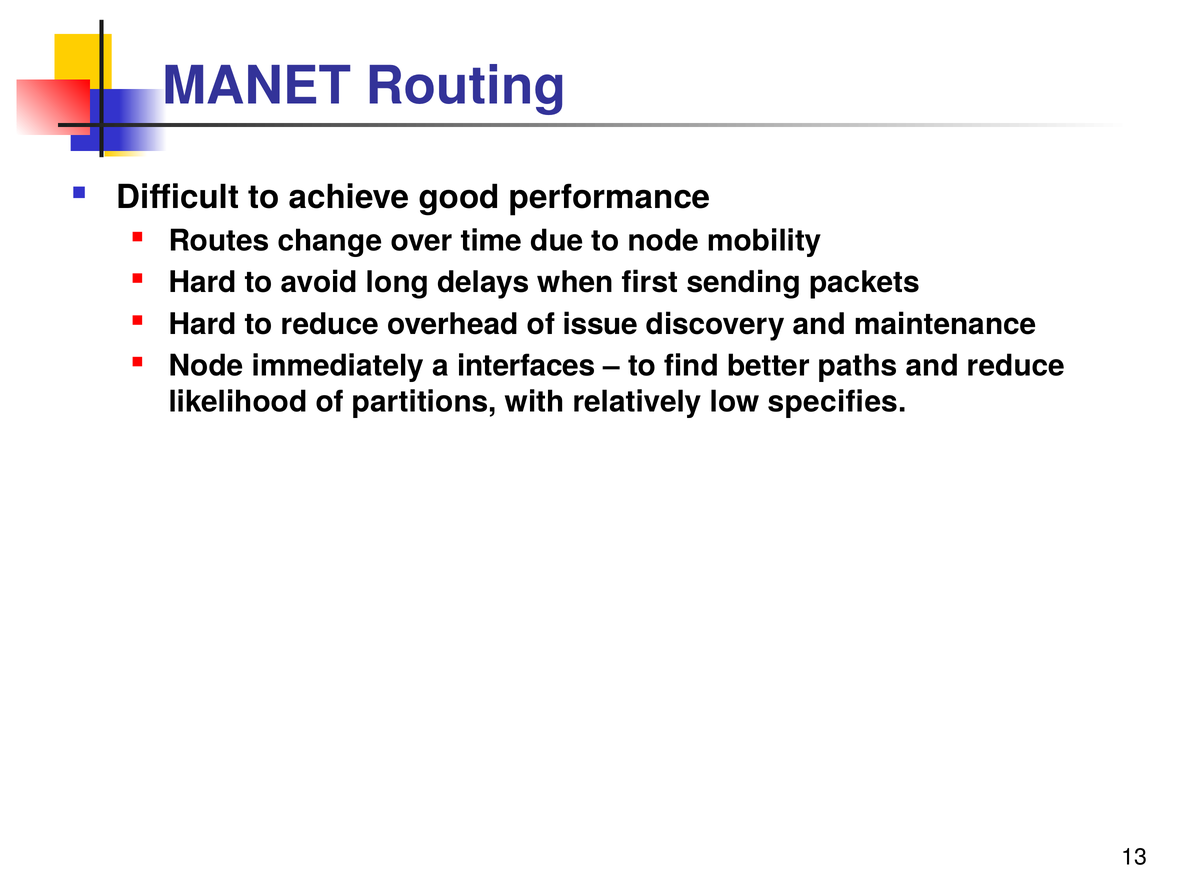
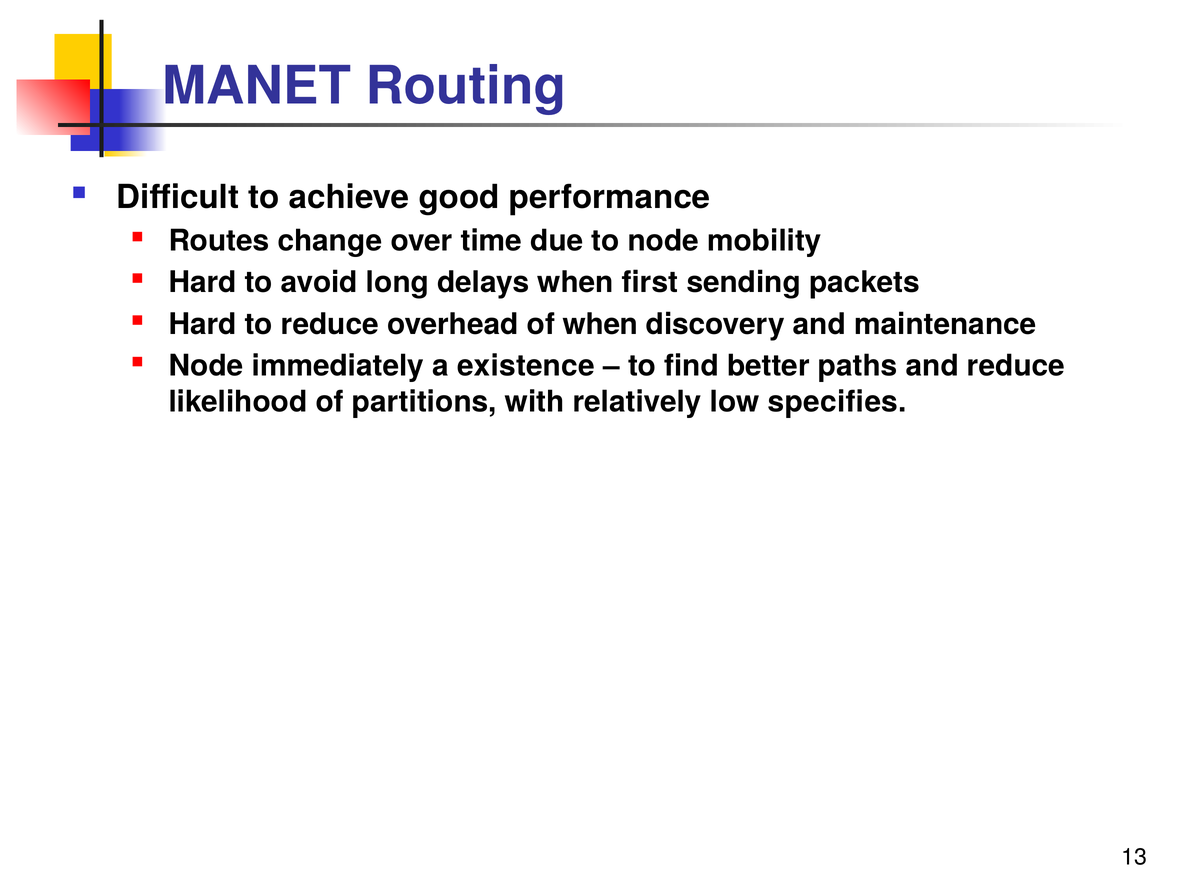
of issue: issue -> when
interfaces: interfaces -> existence
